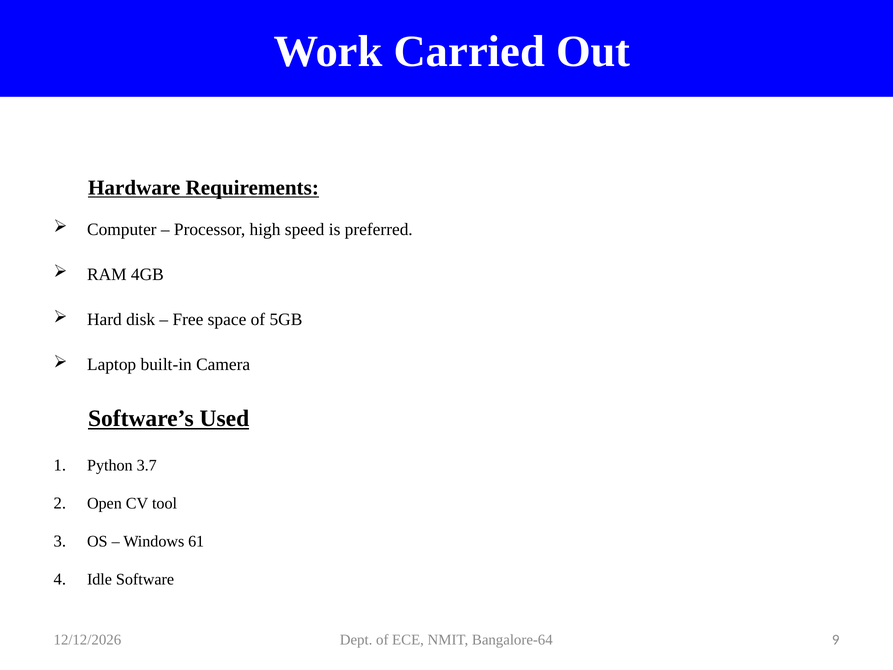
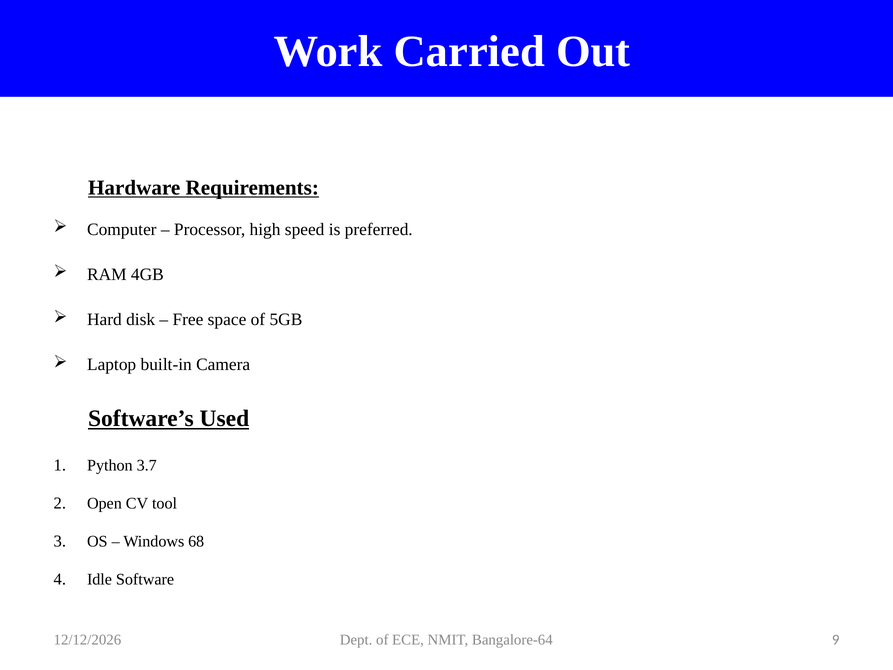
61: 61 -> 68
